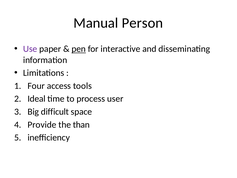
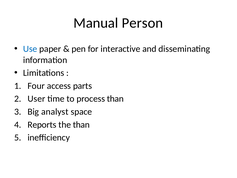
Use colour: purple -> blue
pen underline: present -> none
tools: tools -> parts
Ideal: Ideal -> User
process user: user -> than
difficult: difficult -> analyst
Provide: Provide -> Reports
